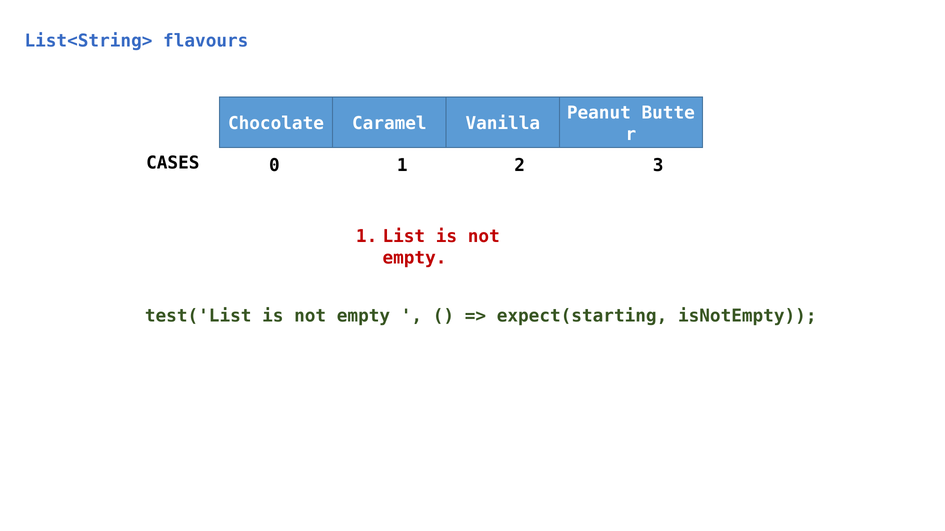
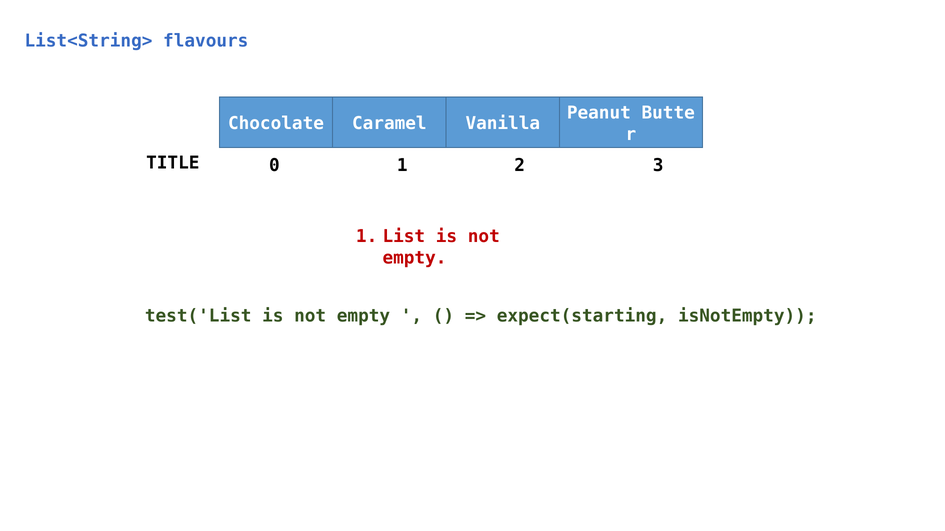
CASES: CASES -> TITLE
